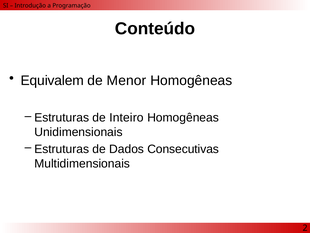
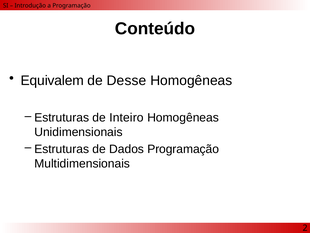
Menor: Menor -> Desse
Dados Consecutivas: Consecutivas -> Programação
